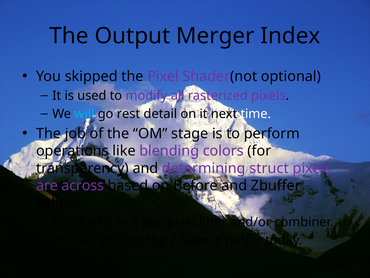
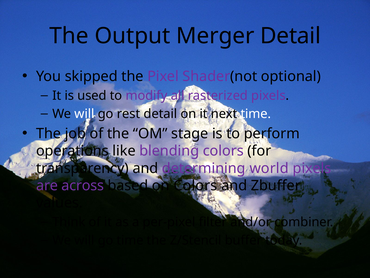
Merger Index: Index -> Detail
will at (84, 114) colour: light blue -> white
struct: struct -> world
on Before: Before -> Colors
